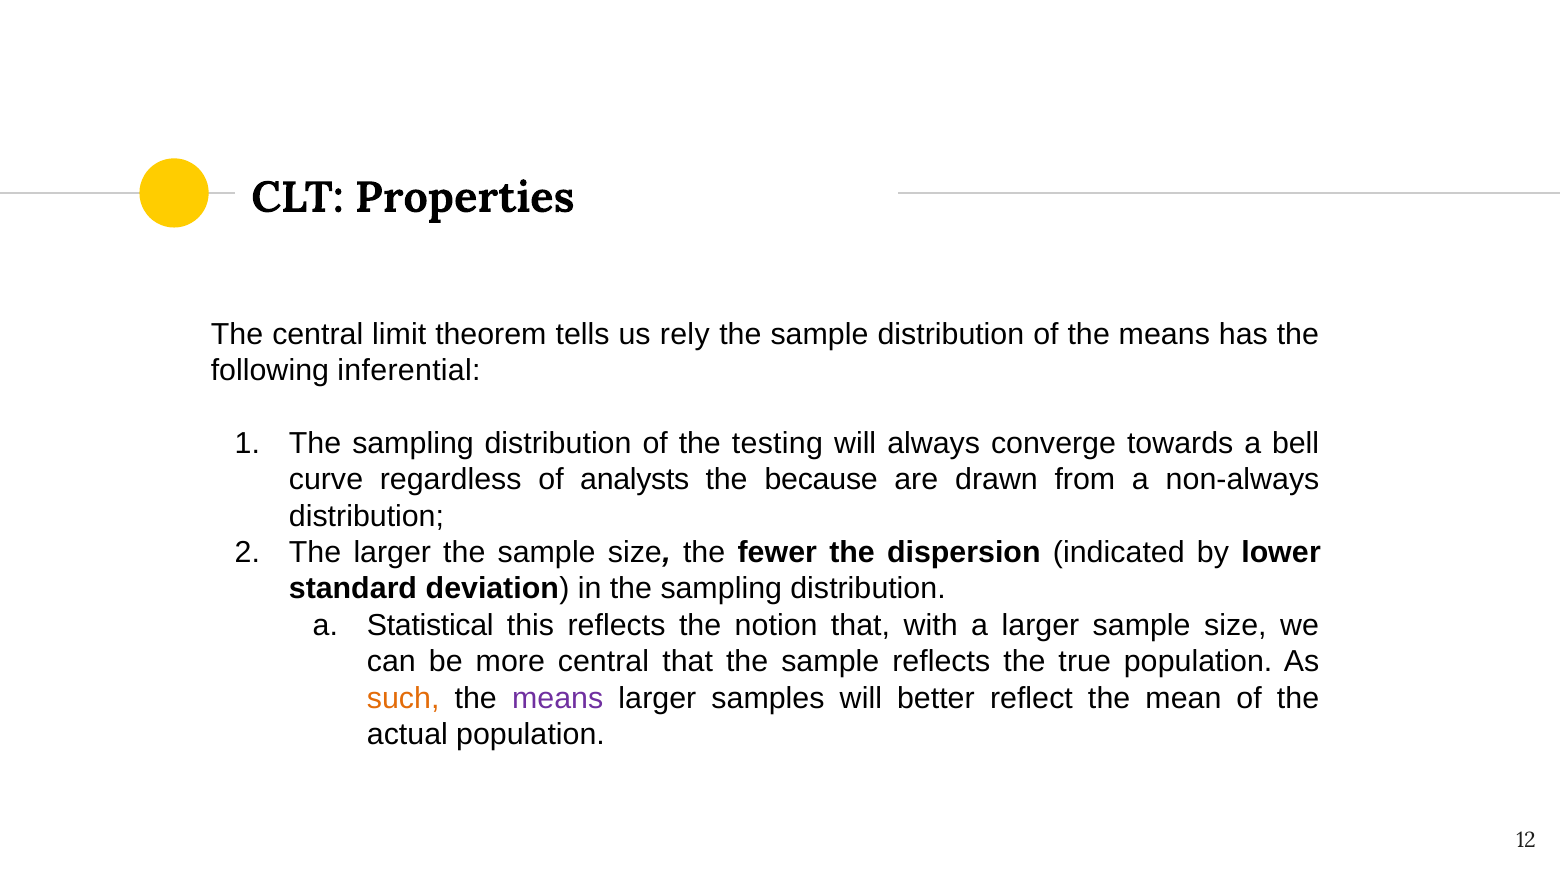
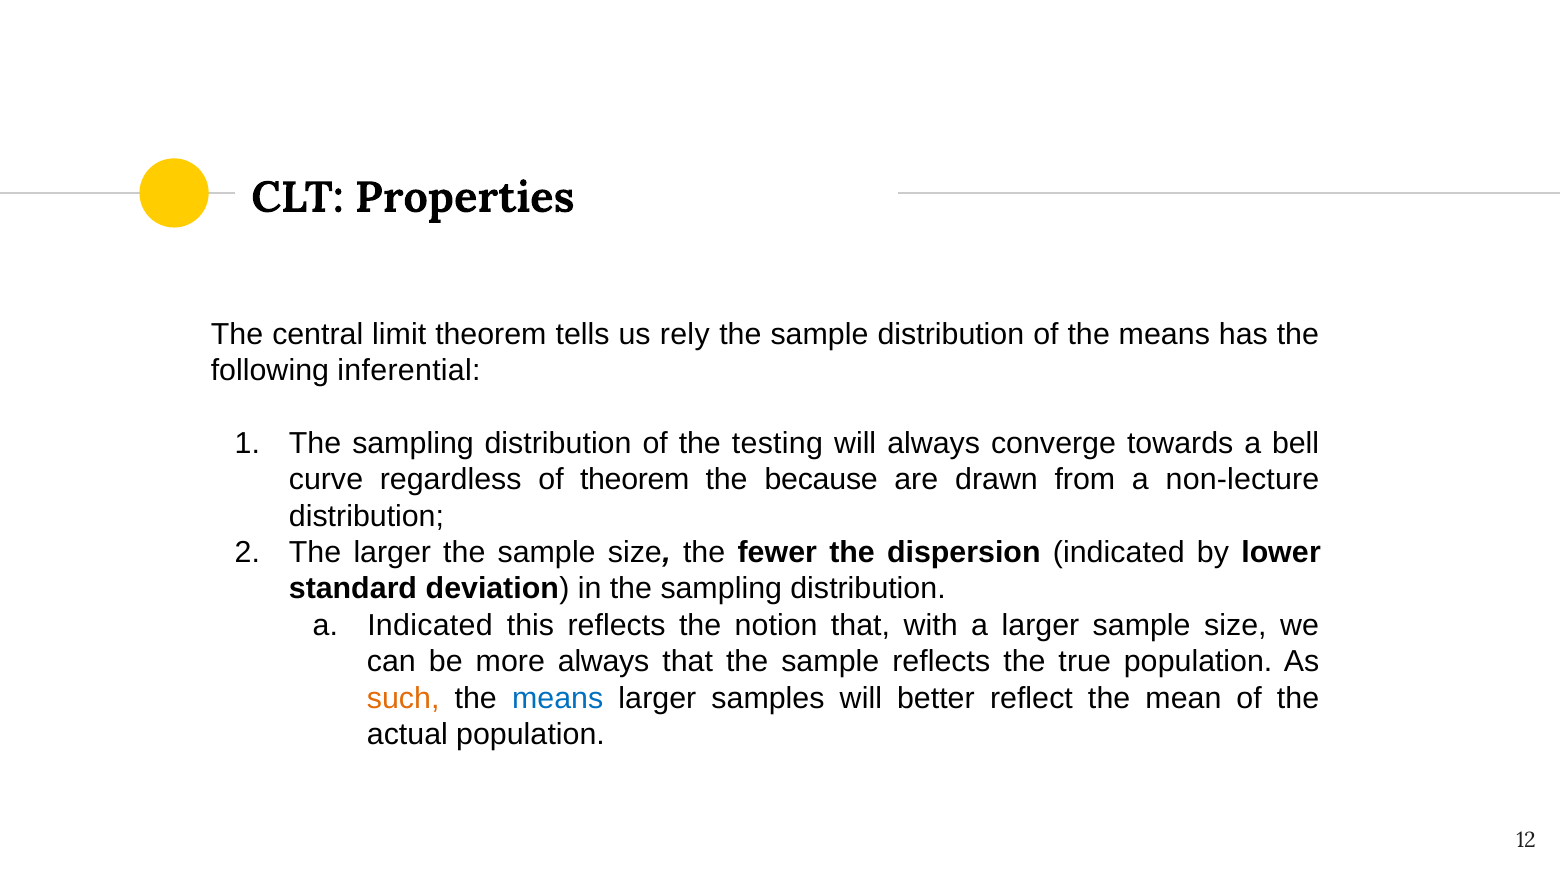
of analysts: analysts -> theorem
non-always: non-always -> non-lecture
a Statistical: Statistical -> Indicated
more central: central -> always
means at (558, 699) colour: purple -> blue
